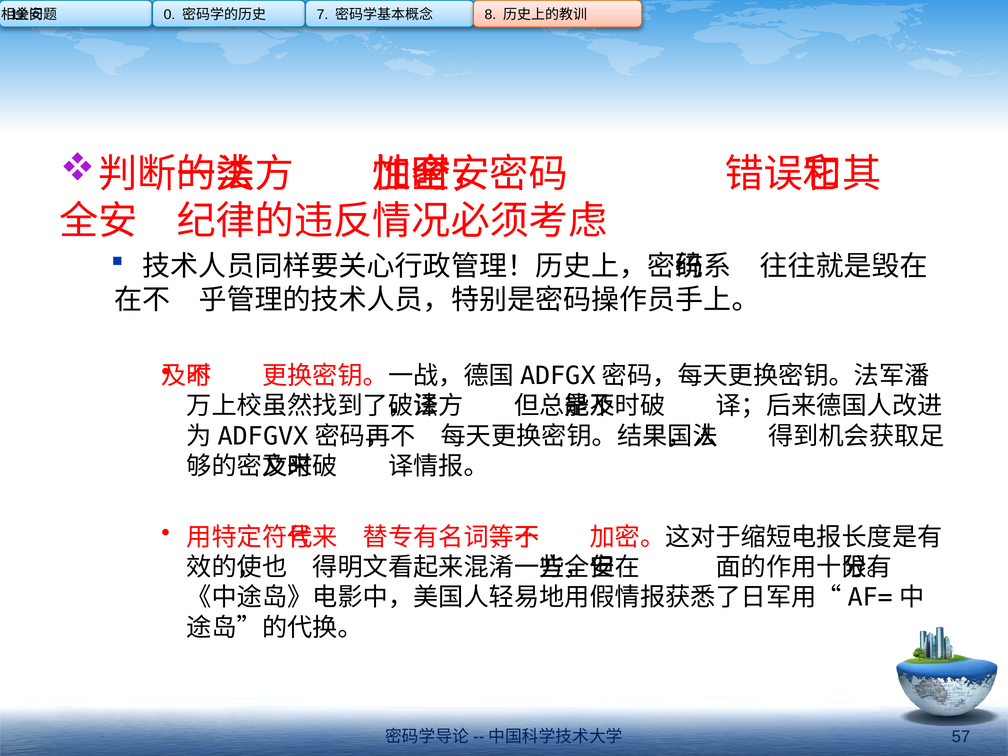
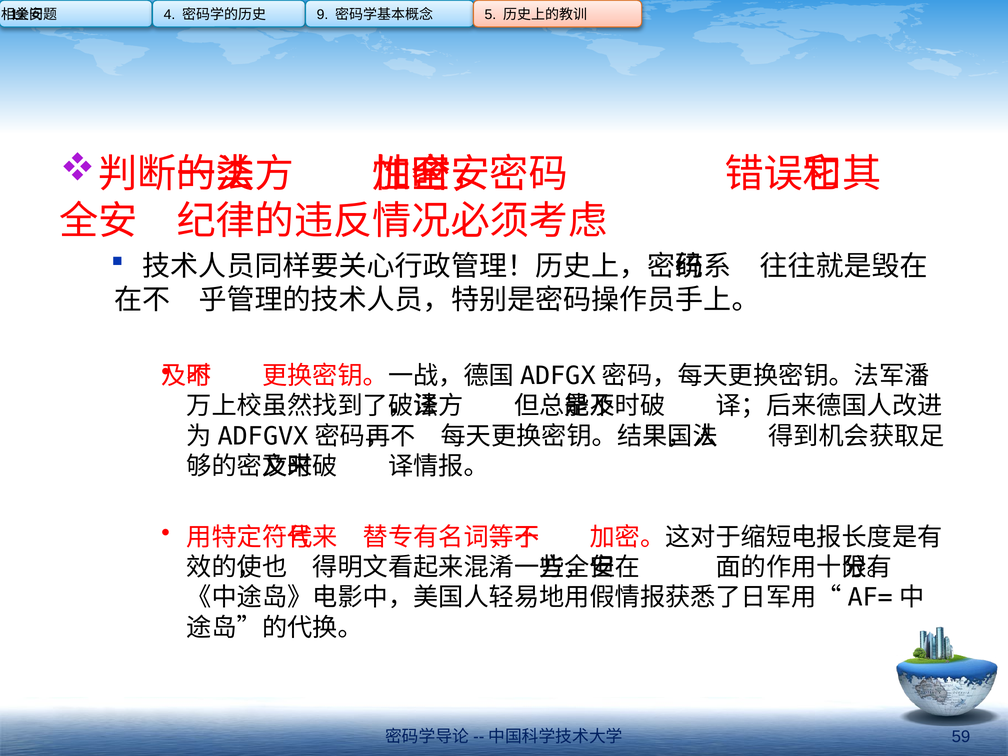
0: 0 -> 4
7: 7 -> 9
8: 8 -> 5
57: 57 -> 59
